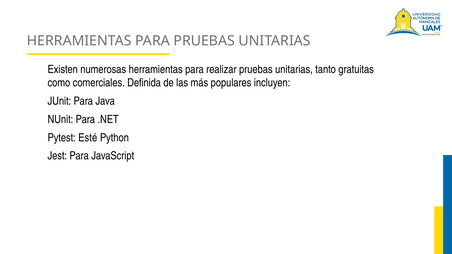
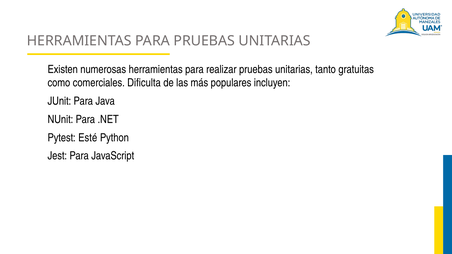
Definida: Definida -> Dificulta
